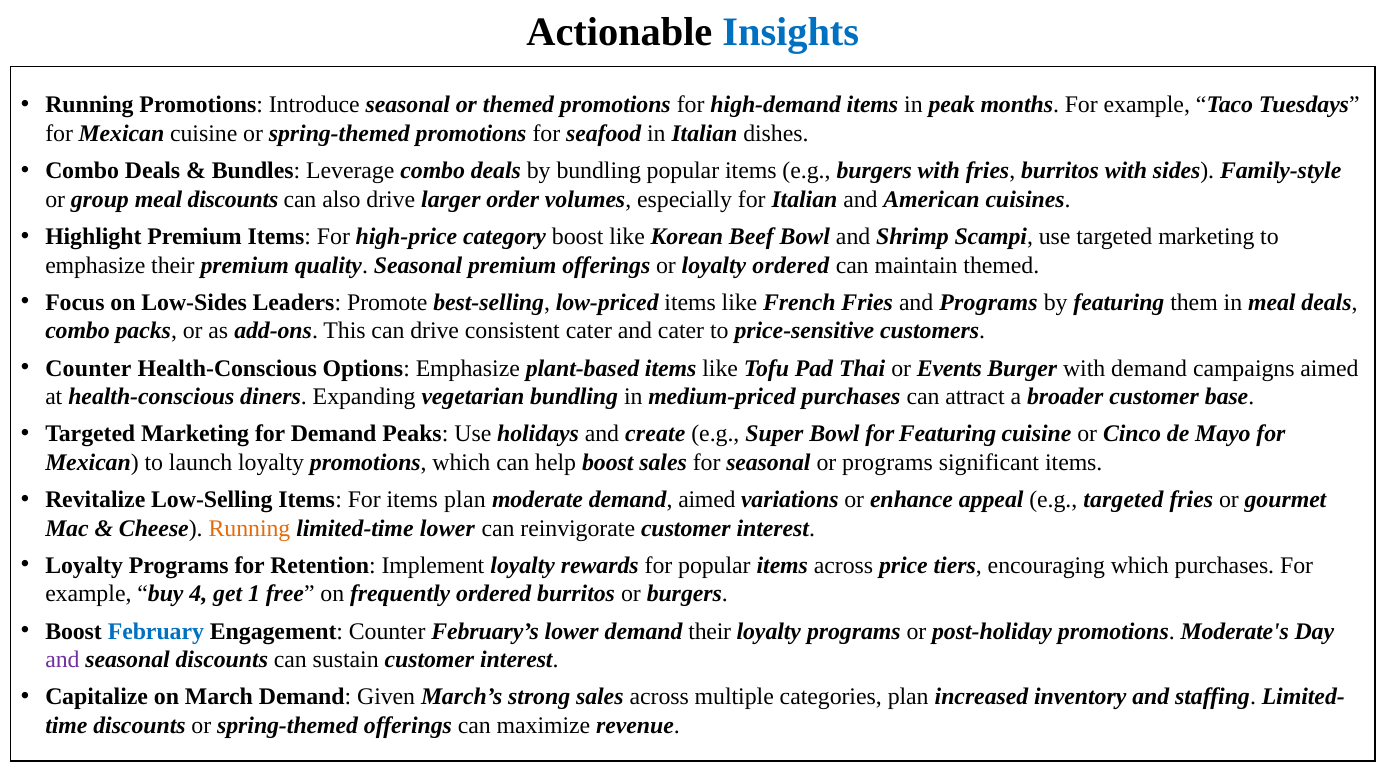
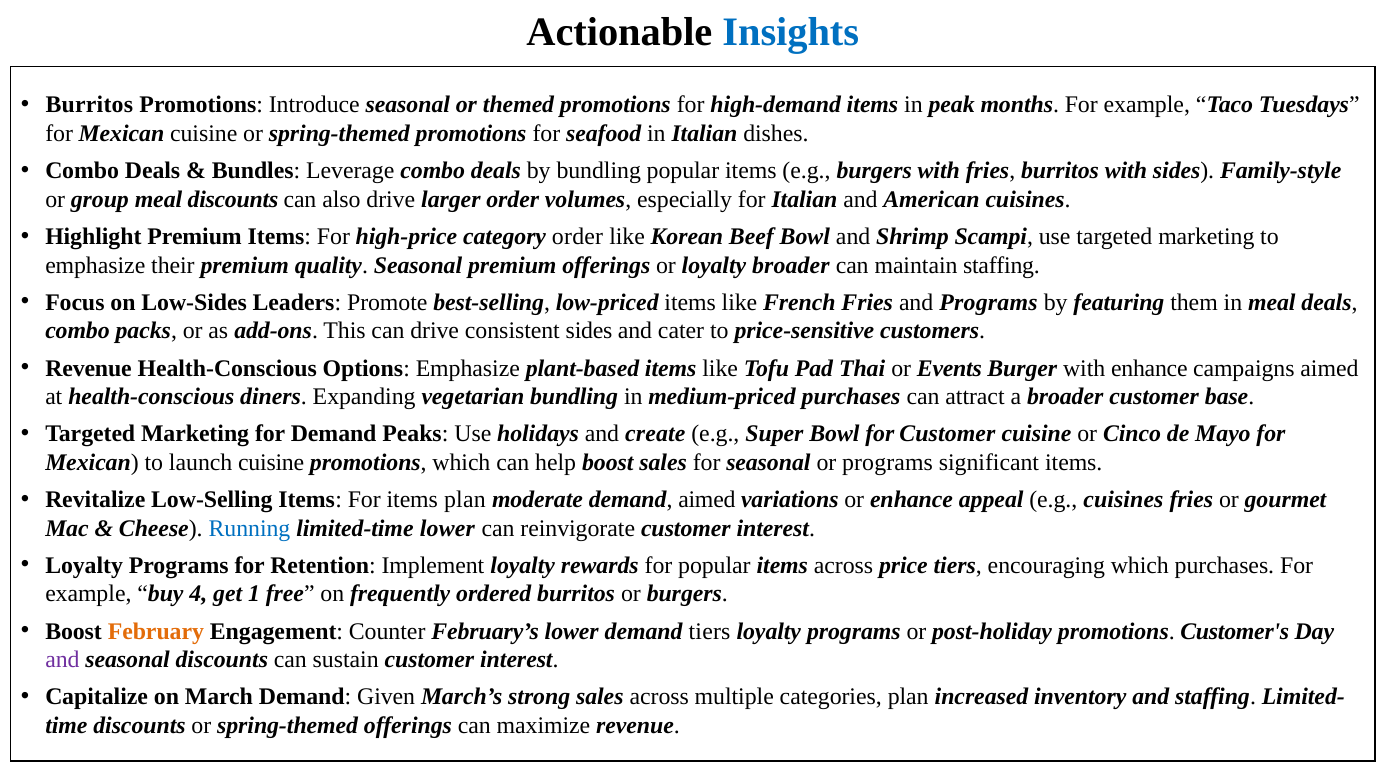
Running at (89, 105): Running -> Burritos
category boost: boost -> order
loyalty ordered: ordered -> broader
maintain themed: themed -> staffing
consistent cater: cater -> sides
Counter at (88, 368): Counter -> Revenue
with demand: demand -> enhance
for Featuring: Featuring -> Customer
launch loyalty: loyalty -> cuisine
e.g targeted: targeted -> cuisines
Running at (249, 529) colour: orange -> blue
February colour: blue -> orange
demand their: their -> tiers
Moderate's: Moderate's -> Customer's
